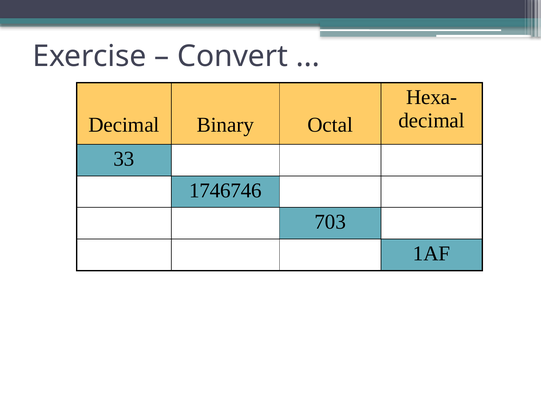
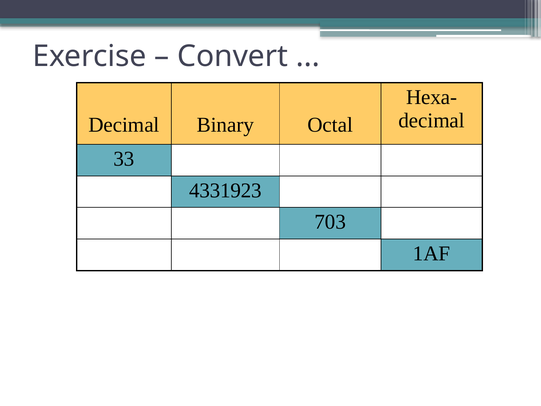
1746746: 1746746 -> 4331923
